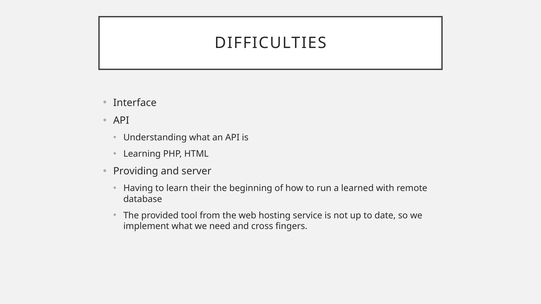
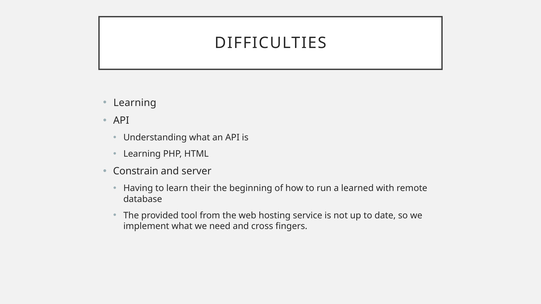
Interface at (135, 103): Interface -> Learning
Providing: Providing -> Constrain
